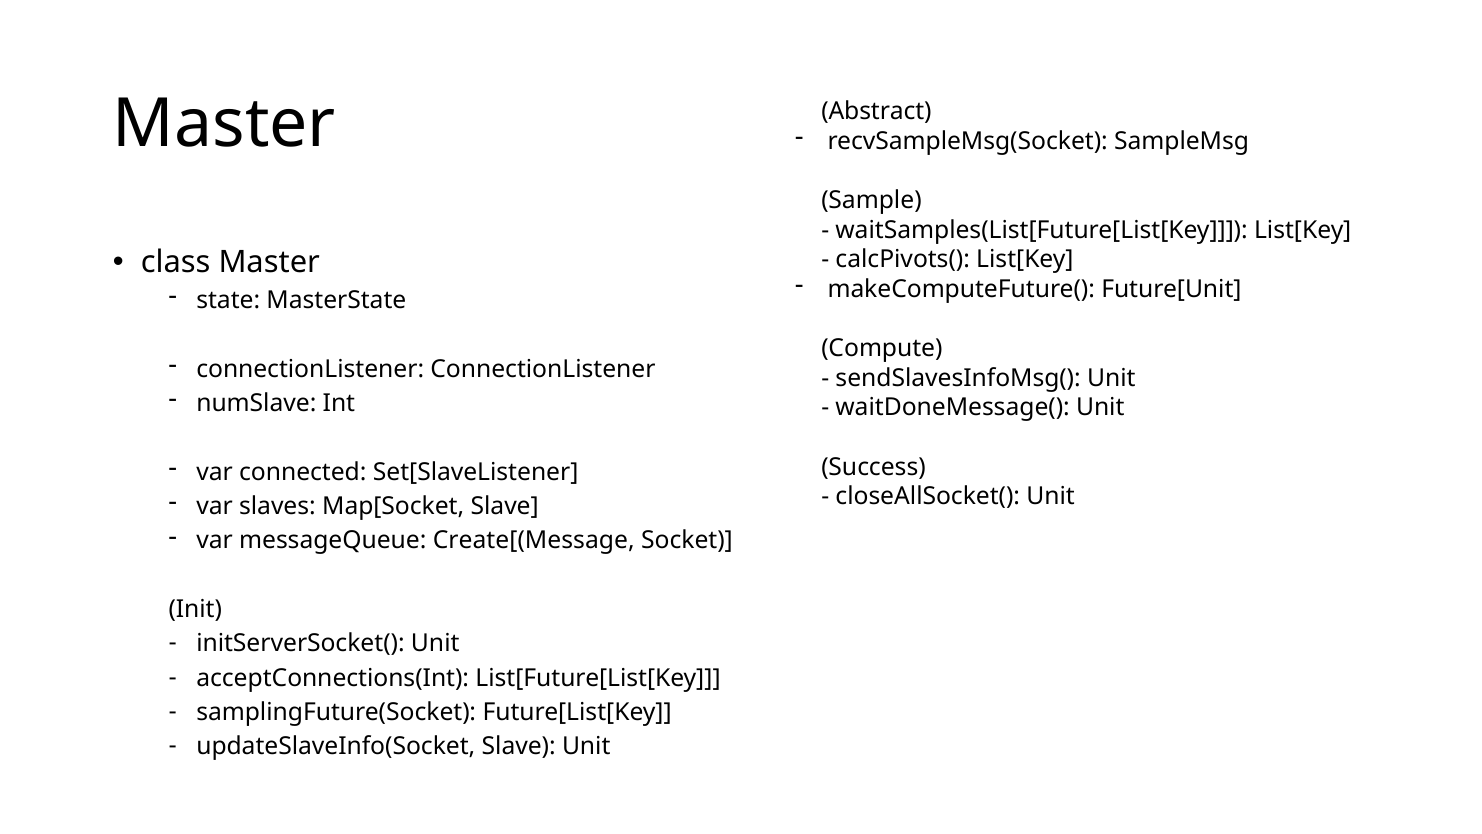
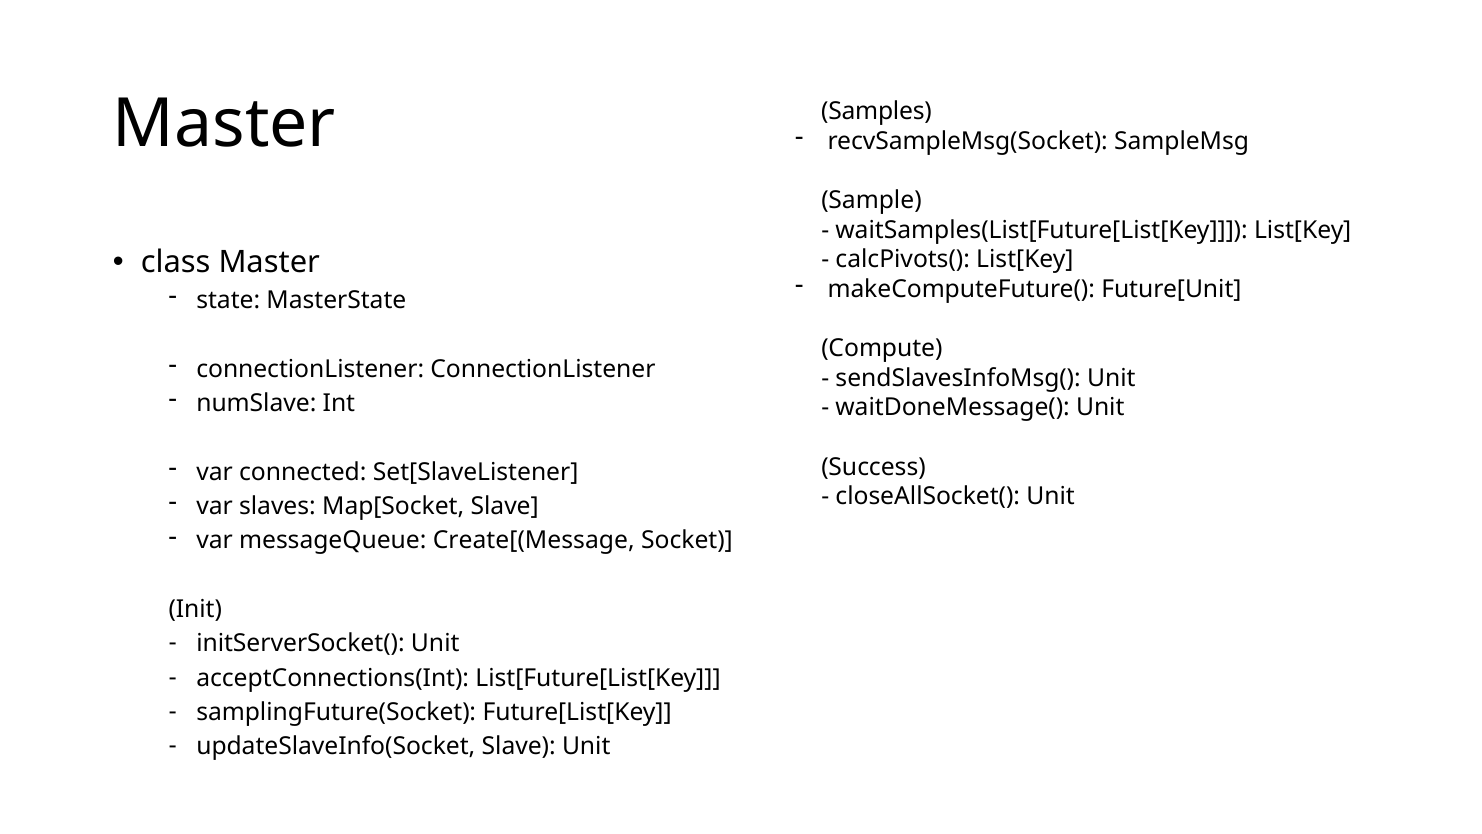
Abstract: Abstract -> Samples
